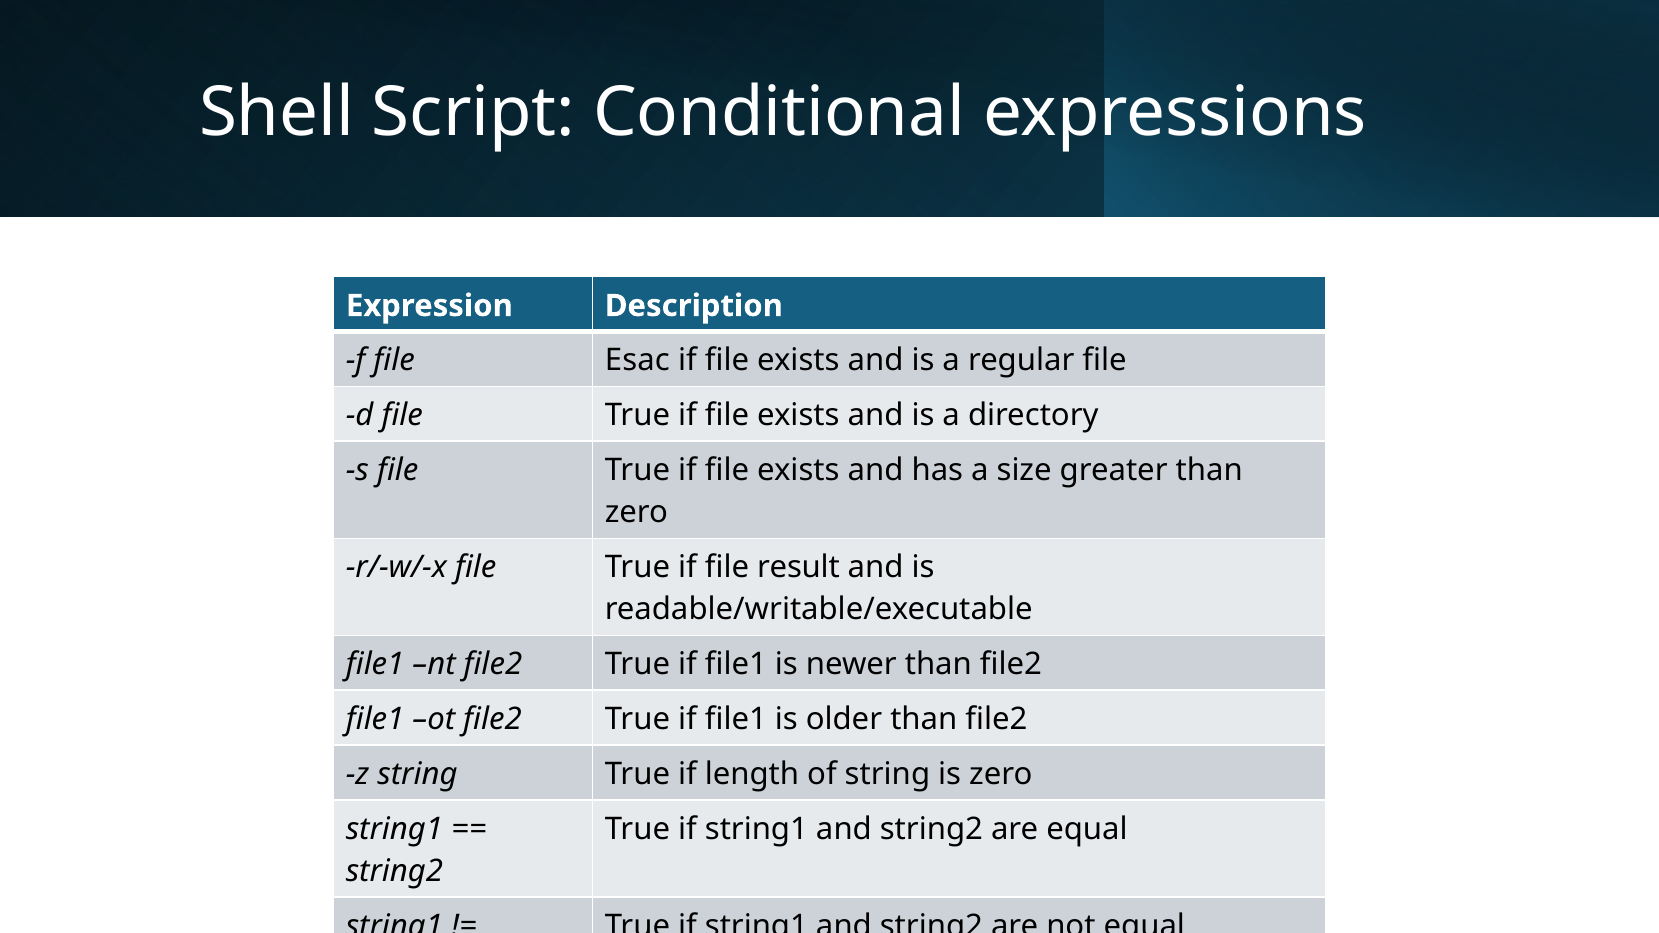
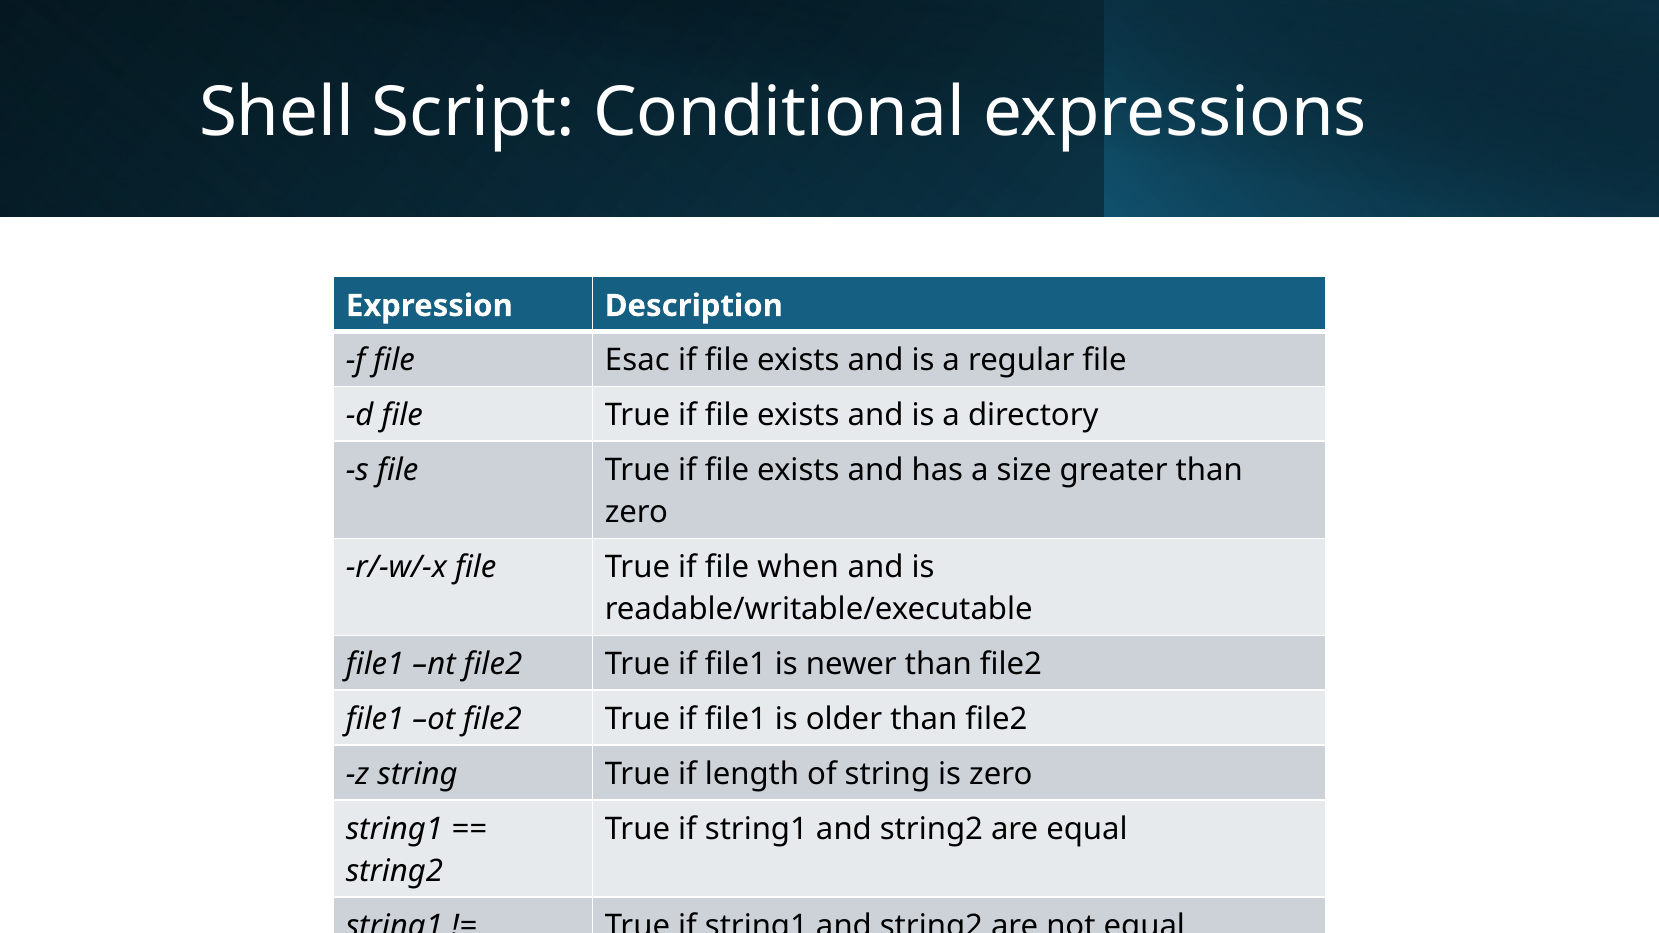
result: result -> when
